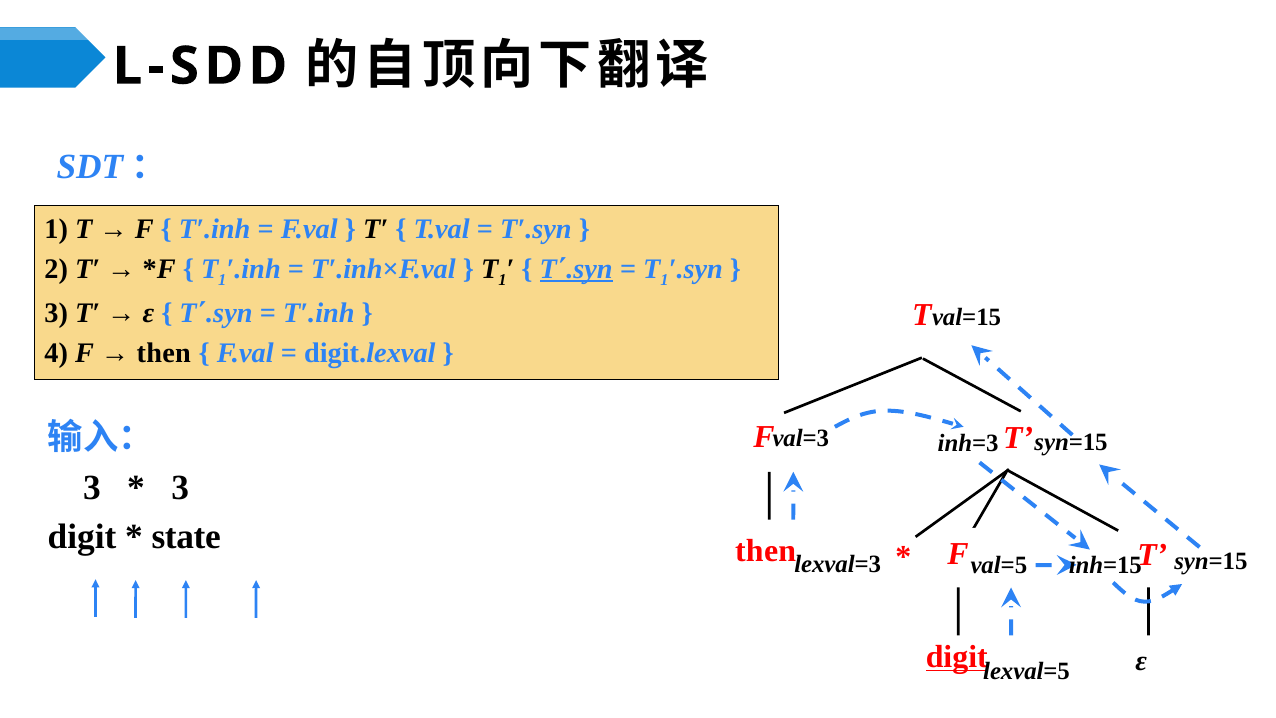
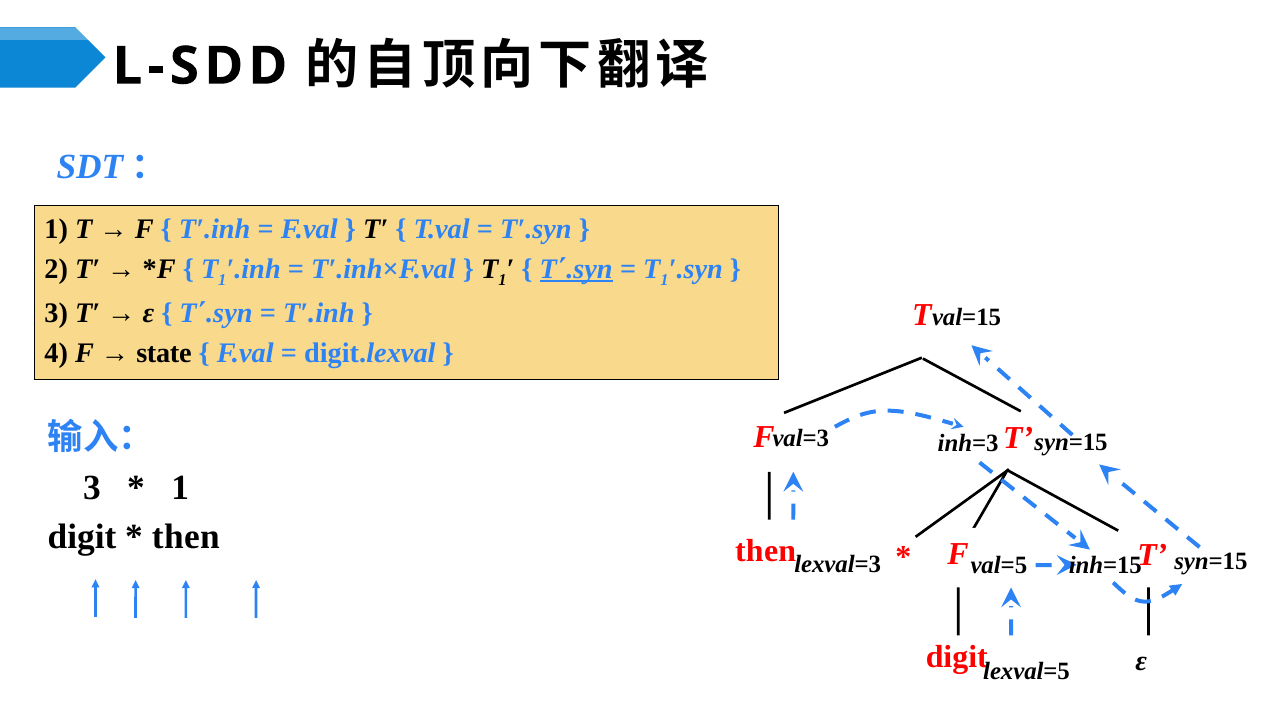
then at (164, 353): then -> state
3 at (180, 487): 3 -> 1
state at (186, 537): state -> then
digit at (957, 657) underline: present -> none
